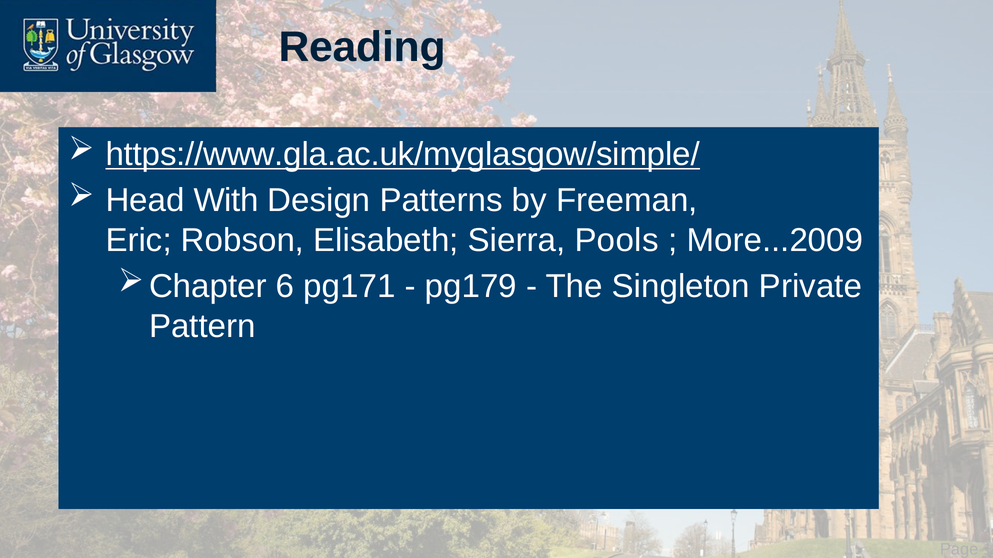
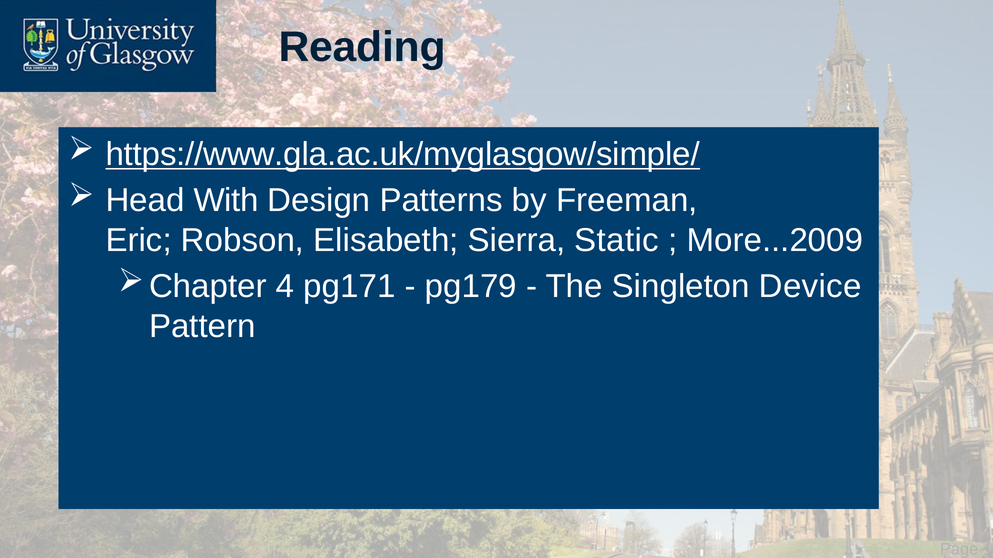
Pools: Pools -> Static
6: 6 -> 4
Private: Private -> Device
